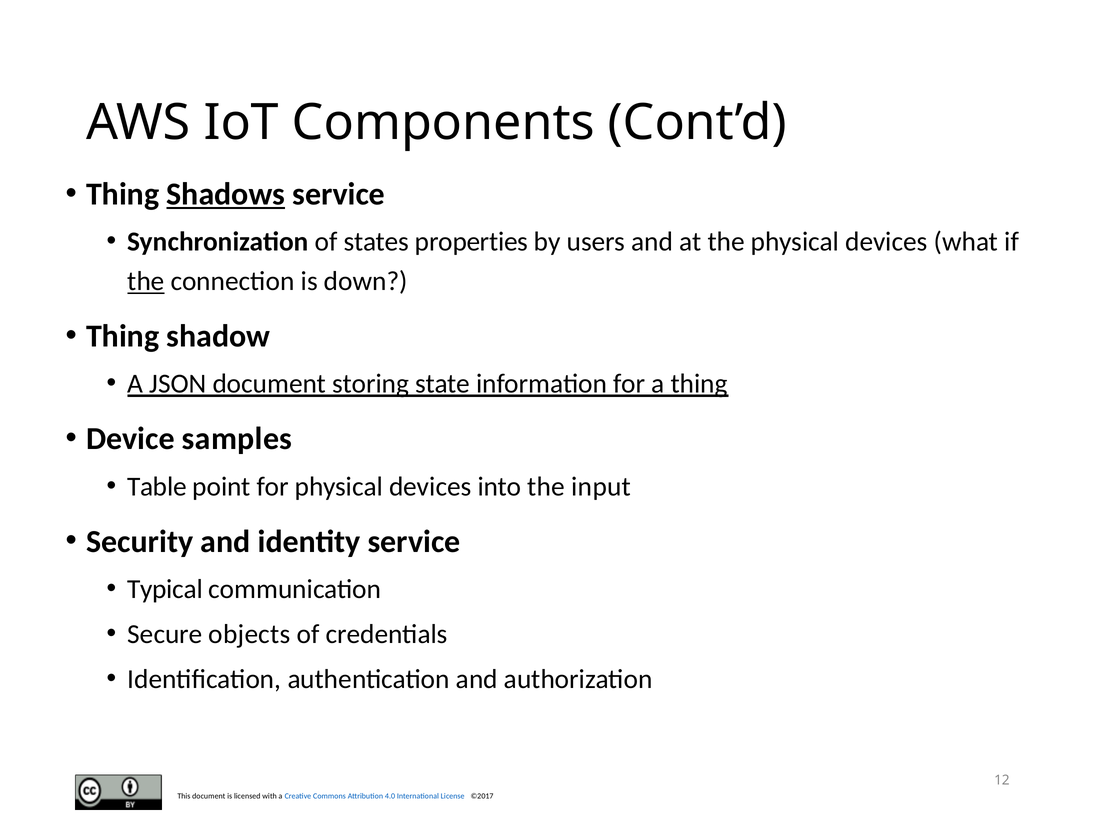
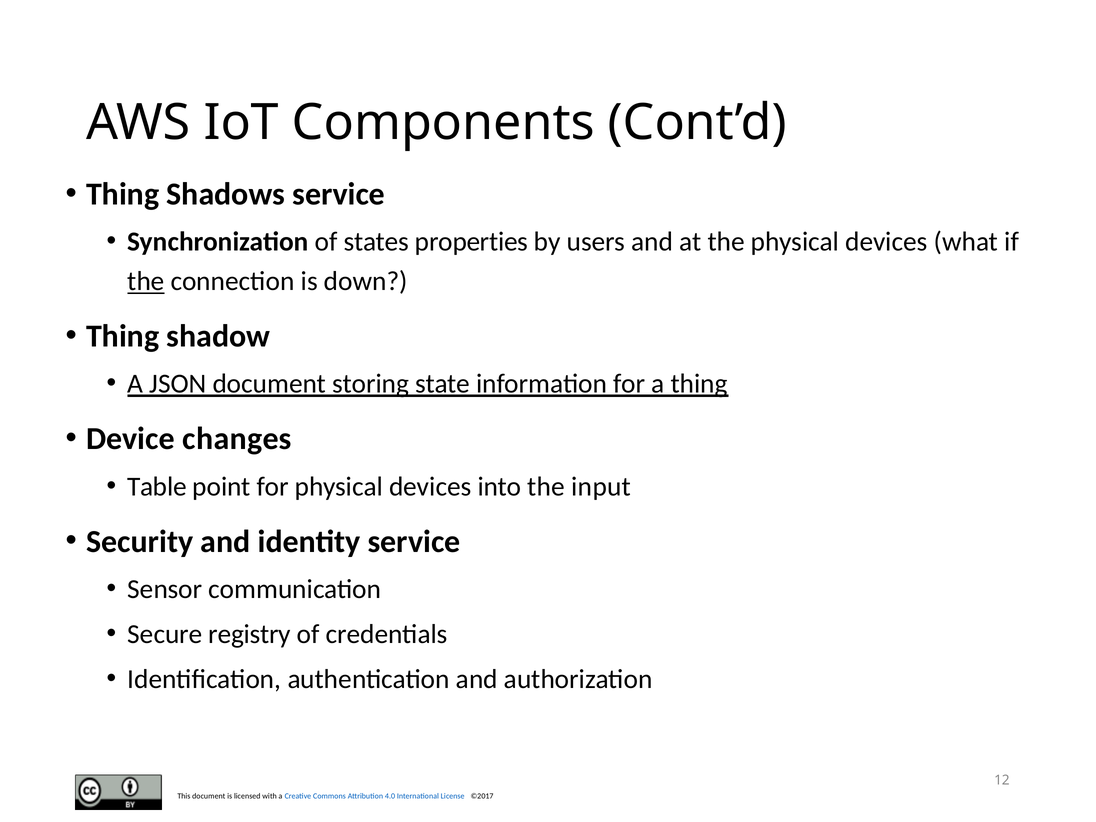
Shadows underline: present -> none
samples: samples -> changes
Typical: Typical -> Sensor
objects: objects -> registry
